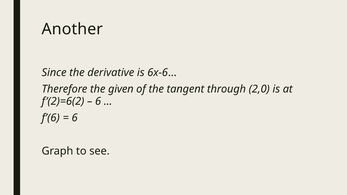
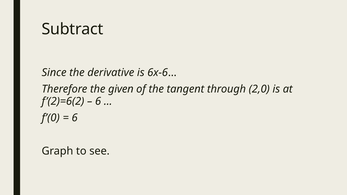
Another: Another -> Subtract
f’(6: f’(6 -> f’(0
